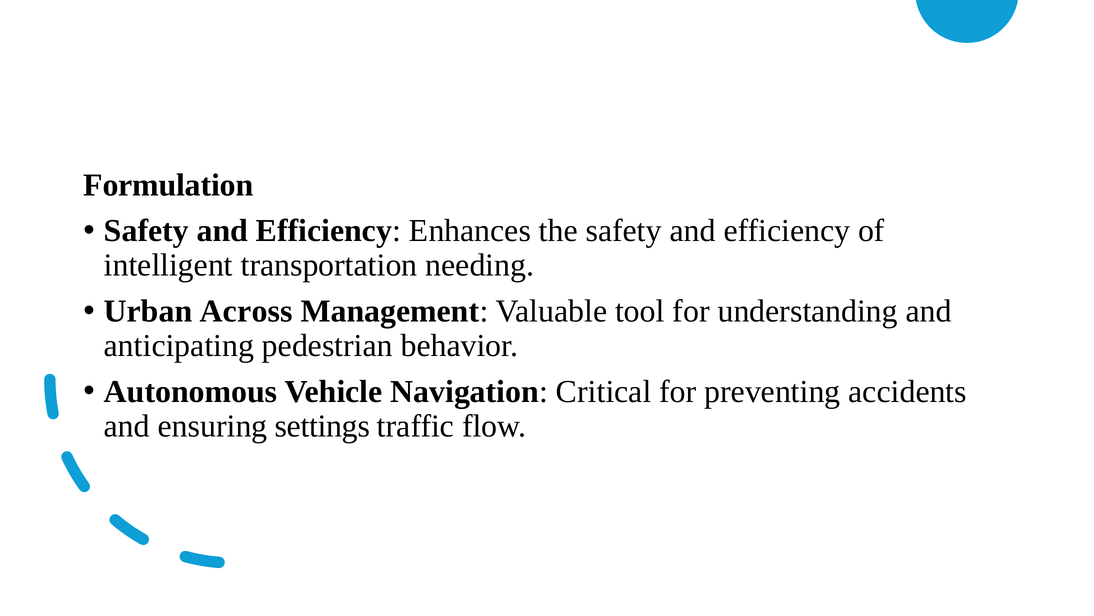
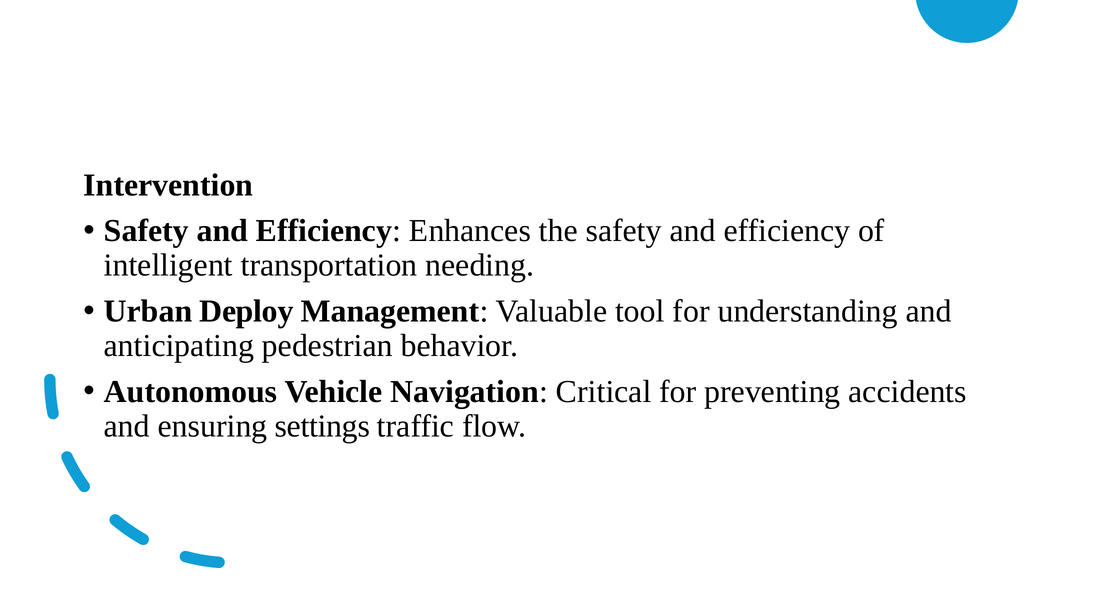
Formulation: Formulation -> Intervention
Across: Across -> Deploy
